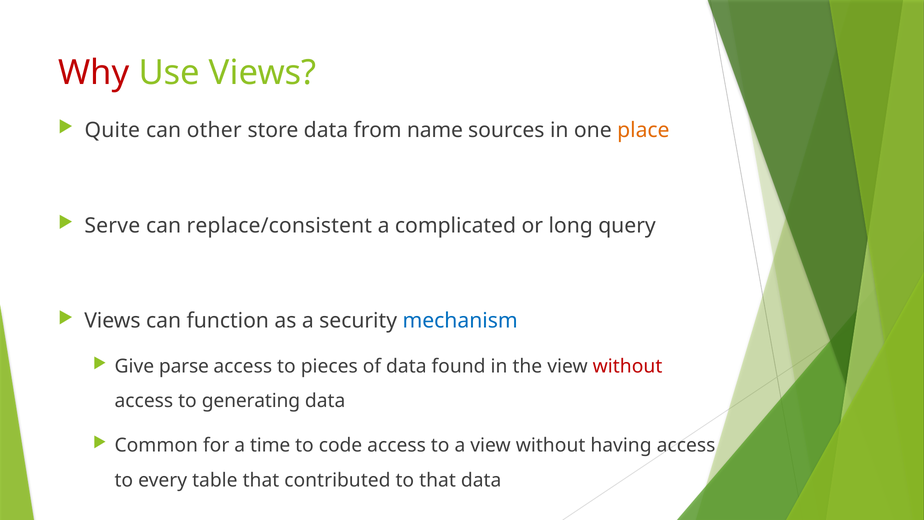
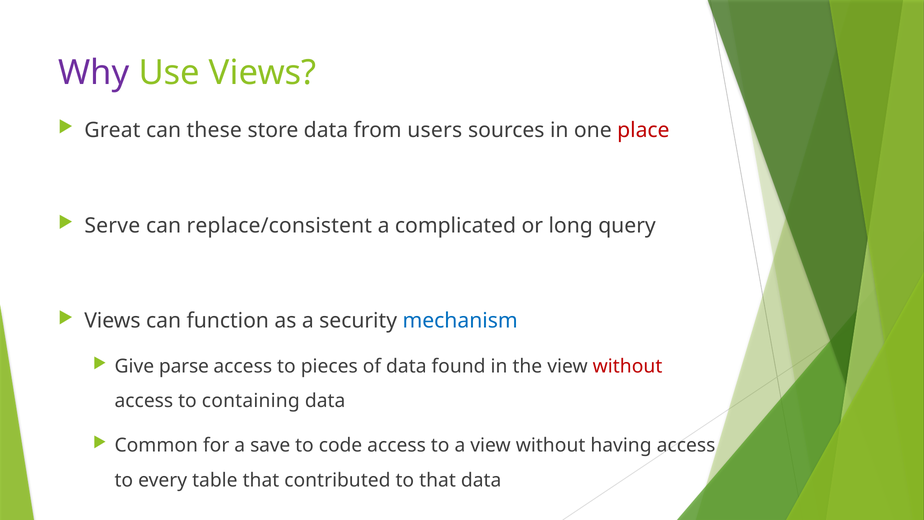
Why colour: red -> purple
Quite: Quite -> Great
other: other -> these
name: name -> users
place colour: orange -> red
generating: generating -> containing
time: time -> save
